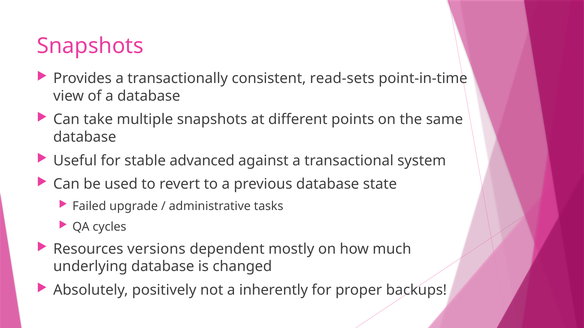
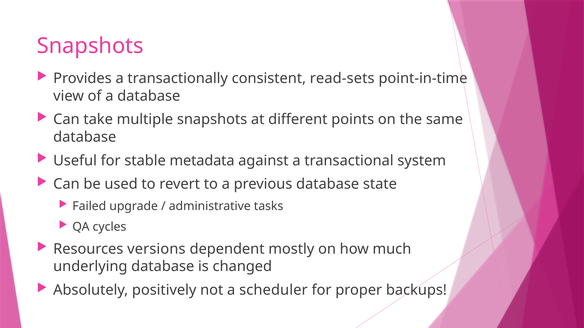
advanced: advanced -> metadata
inherently: inherently -> scheduler
